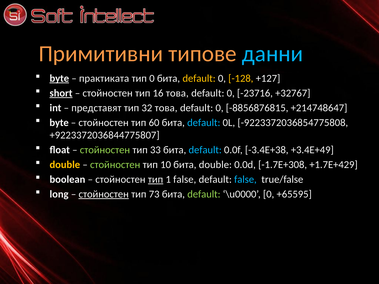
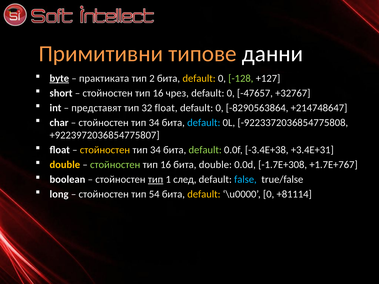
данни colour: light blue -> white
тип 0: 0 -> 2
-128 colour: yellow -> light green
short underline: present -> none
16 това: това -> чрез
-23716: -23716 -> -47657
32 това: това -> float
-8856876815: -8856876815 -> -8290563864
byte at (59, 123): byte -> char
60 at (154, 123): 60 -> 34
+9223372036844775807: +9223372036844775807 -> +9223972036854775807
стойностен at (105, 150) colour: light green -> yellow
33 at (155, 150): 33 -> 34
default at (205, 150) colour: light blue -> light green
+3.4E+49: +3.4E+49 -> +3.4E+31
10 at (166, 165): 10 -> 16
+1.7E+429: +1.7E+429 -> +1.7E+767
1 false: false -> след
стойностен at (104, 194) underline: present -> none
73: 73 -> 54
default at (204, 194) colour: light green -> yellow
+65595: +65595 -> +81114
